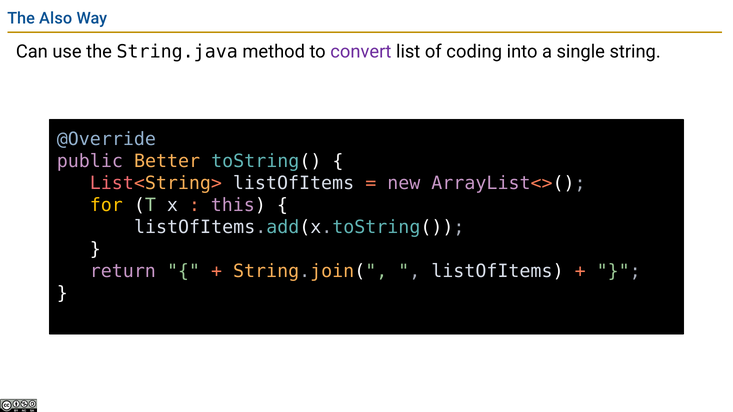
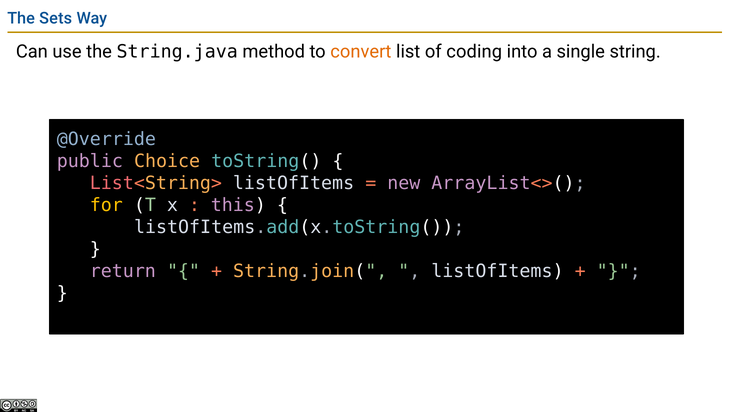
Also: Also -> Sets
convert colour: purple -> orange
Better: Better -> Choice
